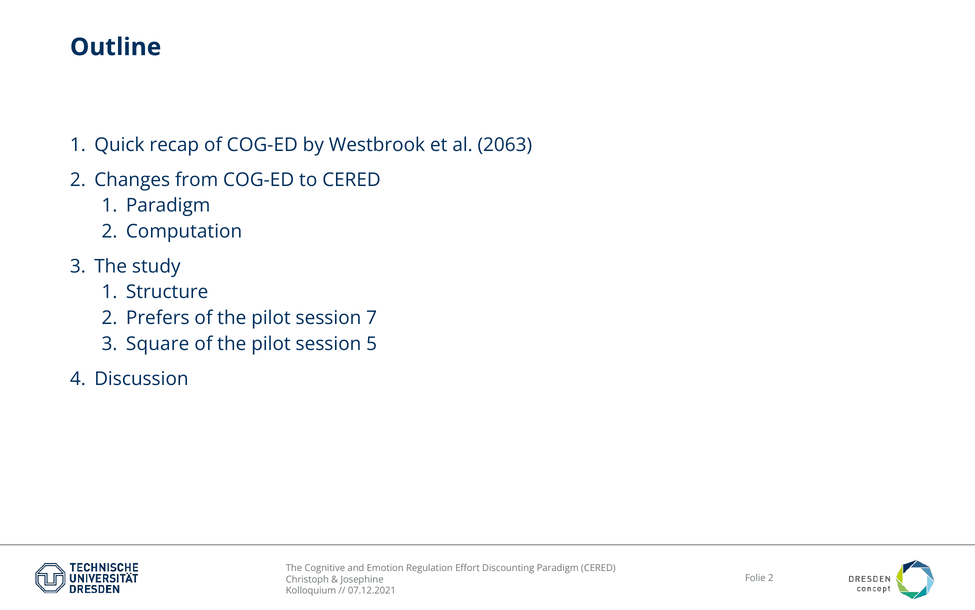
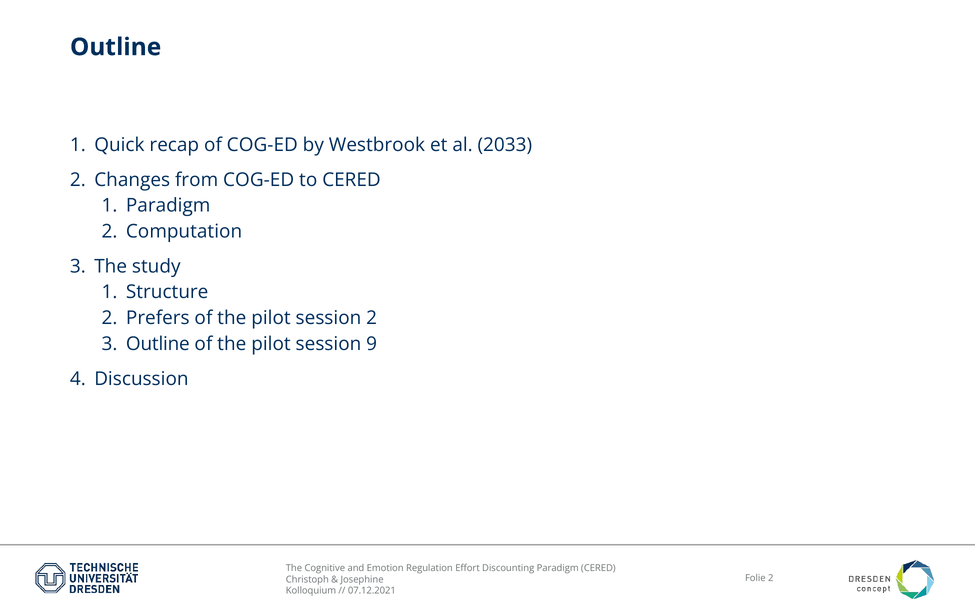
2063: 2063 -> 2033
session 7: 7 -> 2
Square at (158, 344): Square -> Outline
5: 5 -> 9
